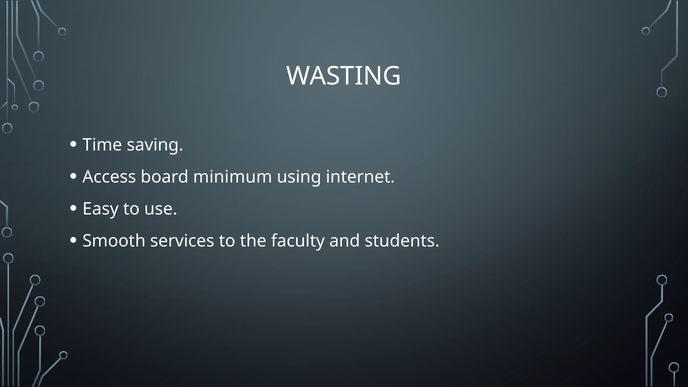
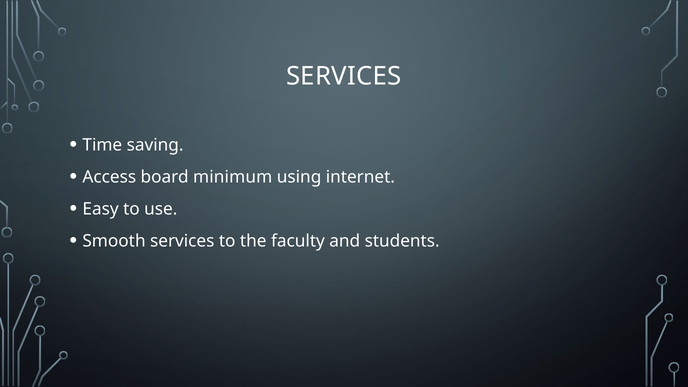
WASTING at (344, 76): WASTING -> SERVICES
